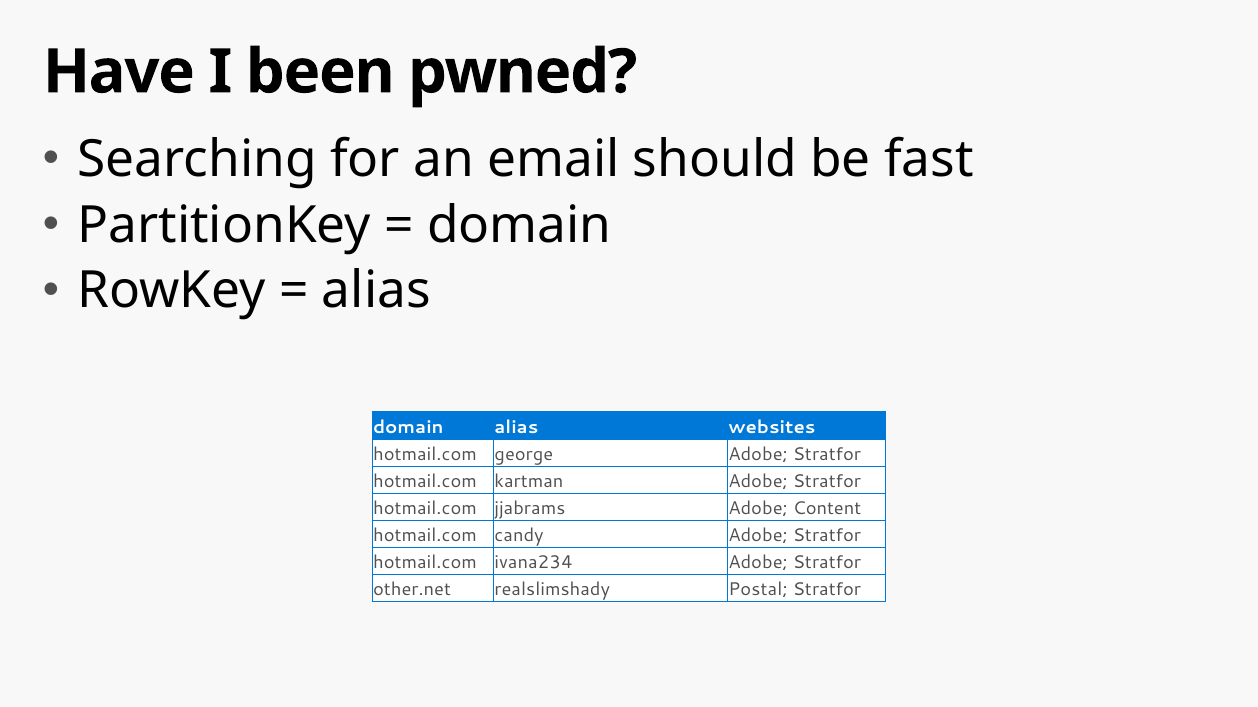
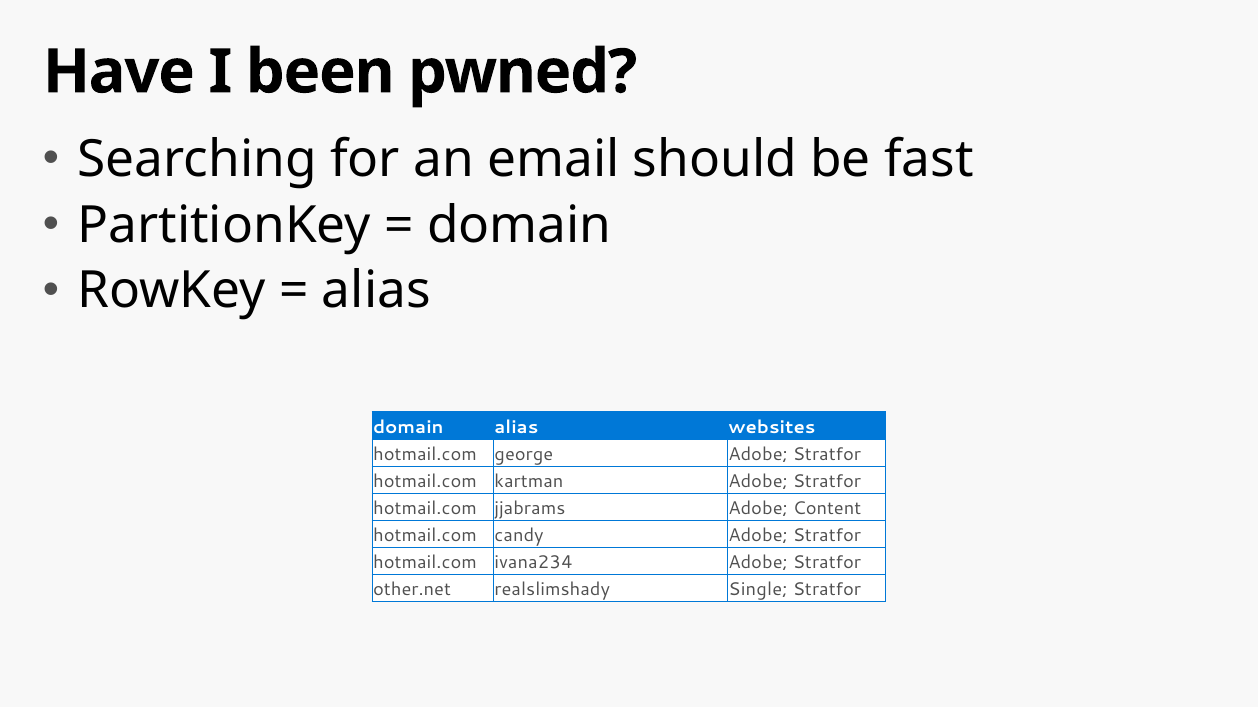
Postal: Postal -> Single
